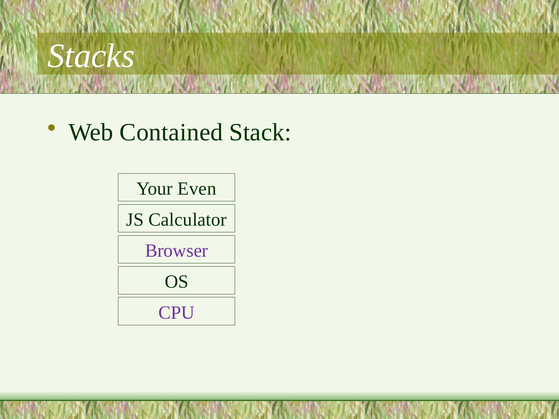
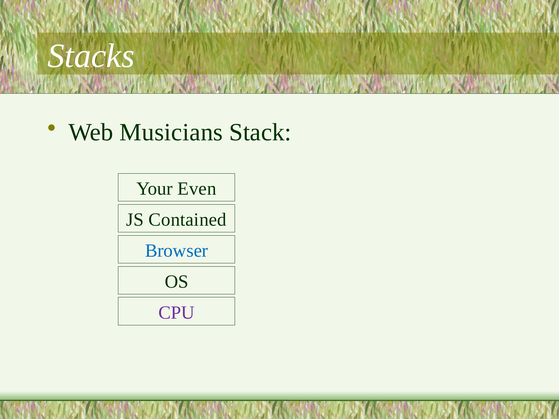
Contained: Contained -> Musicians
Calculator: Calculator -> Contained
Browser colour: purple -> blue
